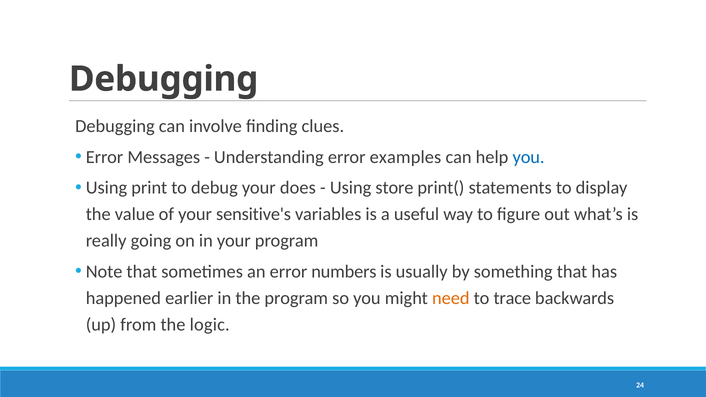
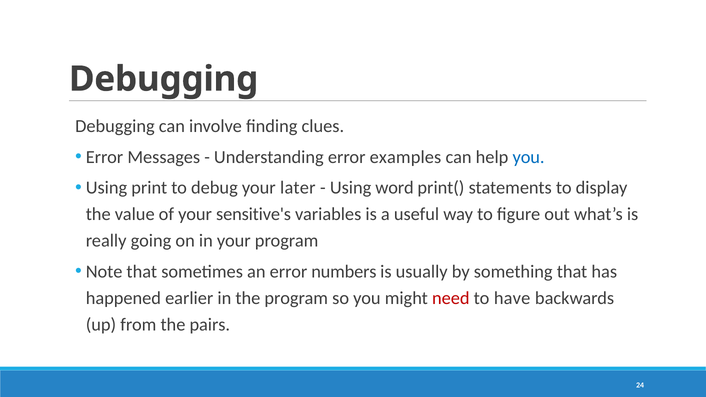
does: does -> later
store: store -> word
need colour: orange -> red
trace: trace -> have
logic: logic -> pairs
